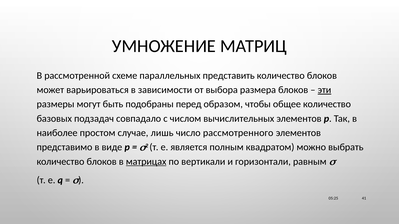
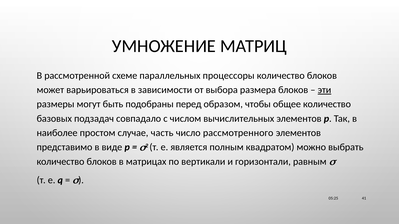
представить: представить -> процессоры
лишь: лишь -> часть
матрицах underline: present -> none
